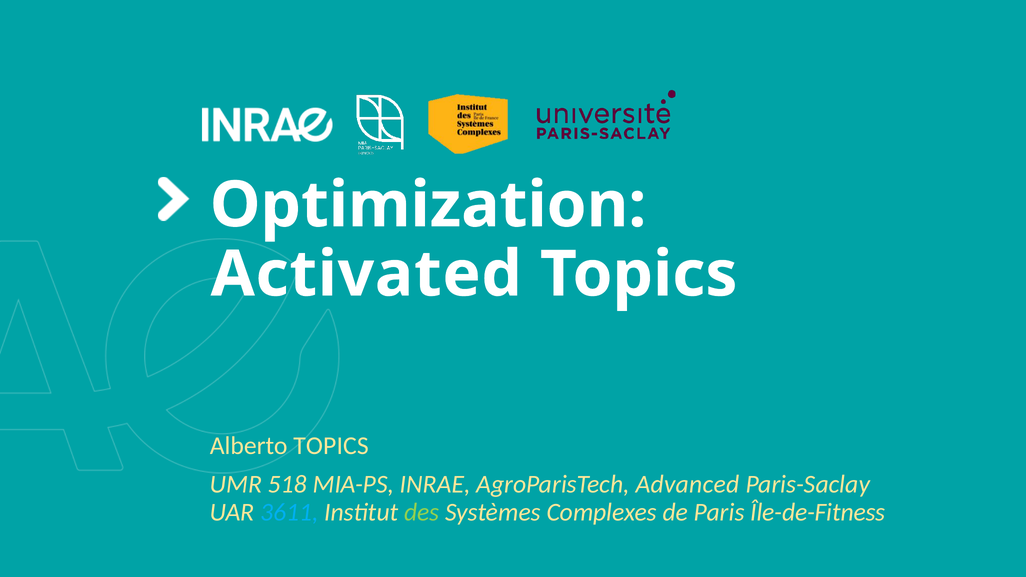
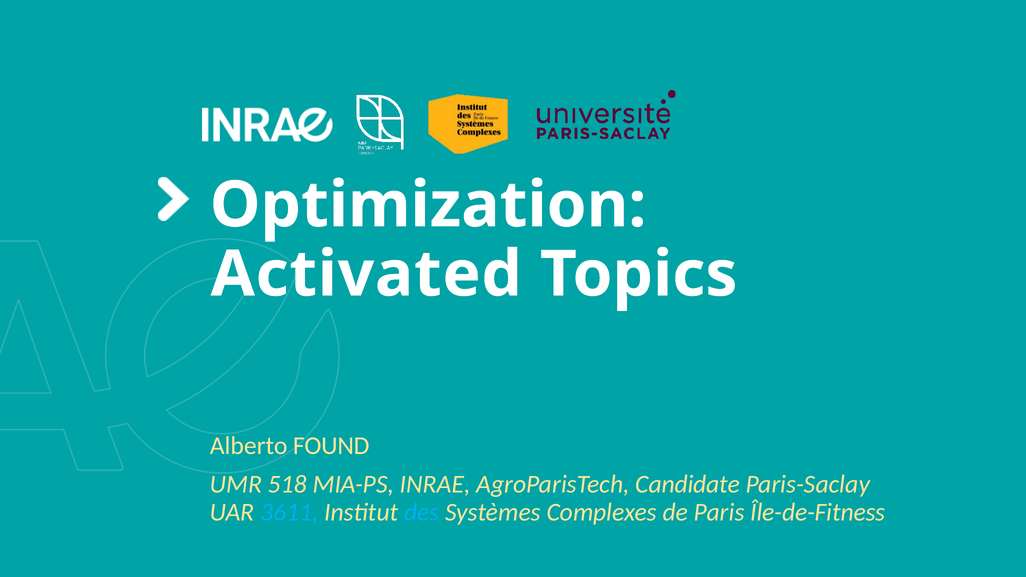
Alberto TOPICS: TOPICS -> FOUND
AgroParisTech Advanced: Advanced -> Candidate
des colour: light green -> light blue
